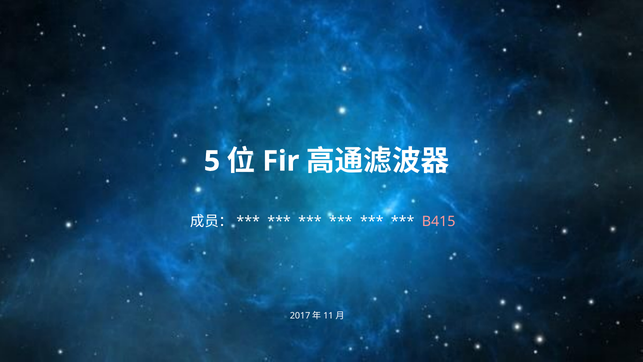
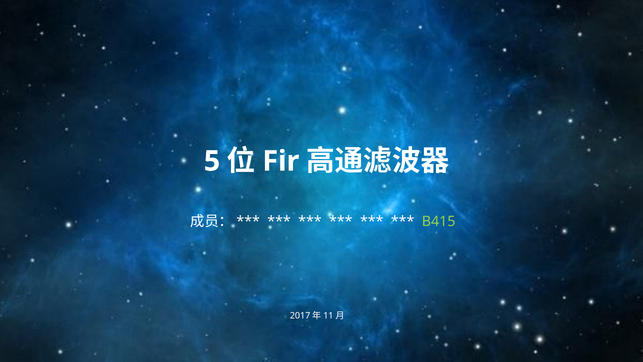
B415 colour: pink -> light green
